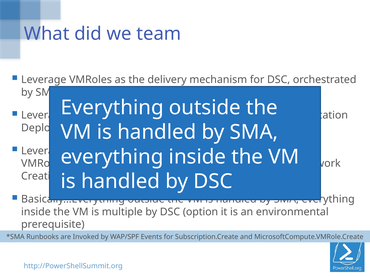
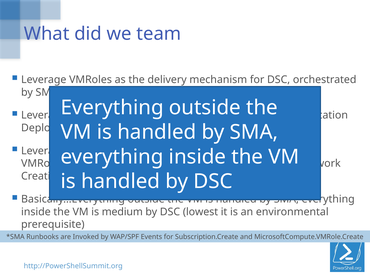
multiple: multiple -> medium
DSC option: option -> lowest
